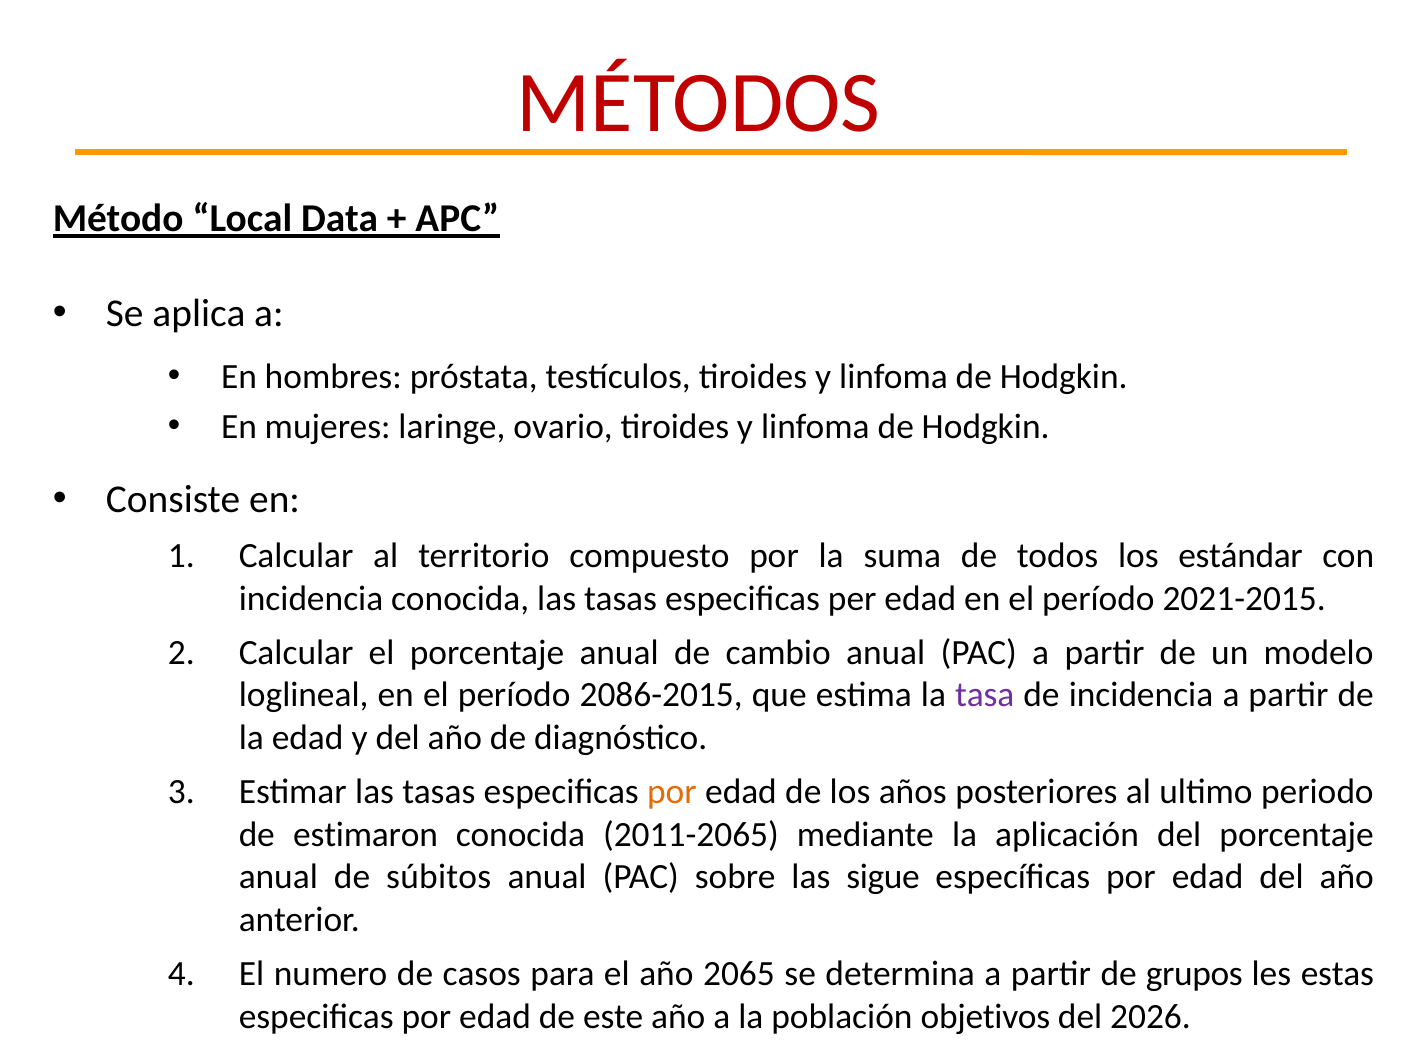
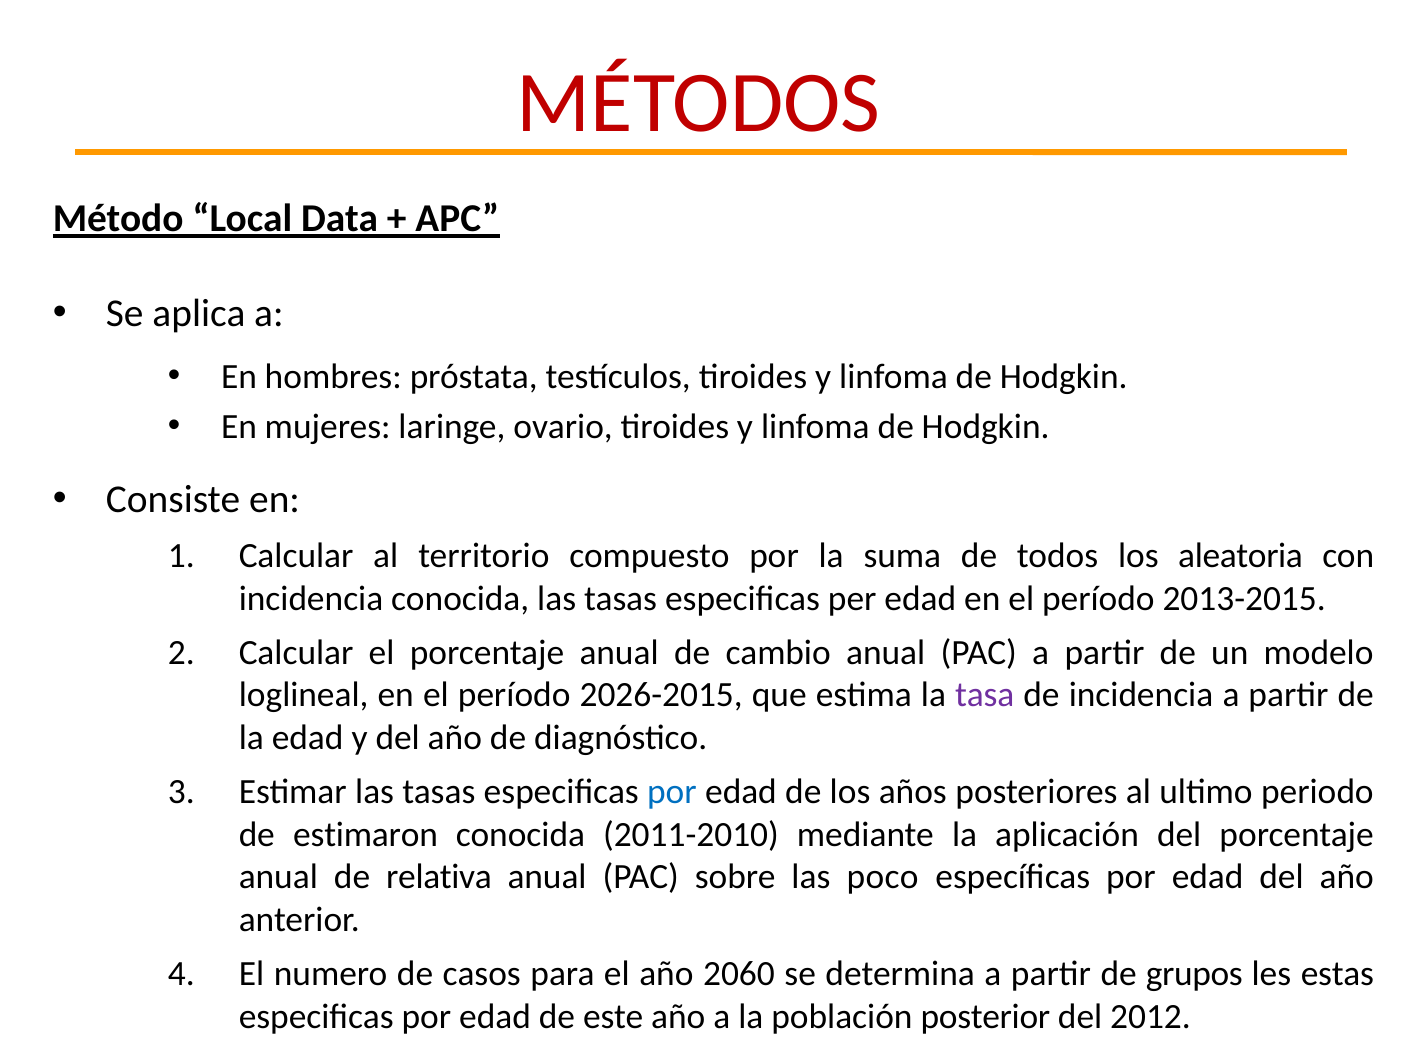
estándar: estándar -> aleatoria
2021-2015: 2021-2015 -> 2013-2015
2086-2015: 2086-2015 -> 2026-2015
por at (672, 792) colour: orange -> blue
2011-2065: 2011-2065 -> 2011-2010
súbitos: súbitos -> relativa
sigue: sigue -> poco
2065: 2065 -> 2060
objetivos: objetivos -> posterior
2026: 2026 -> 2012
